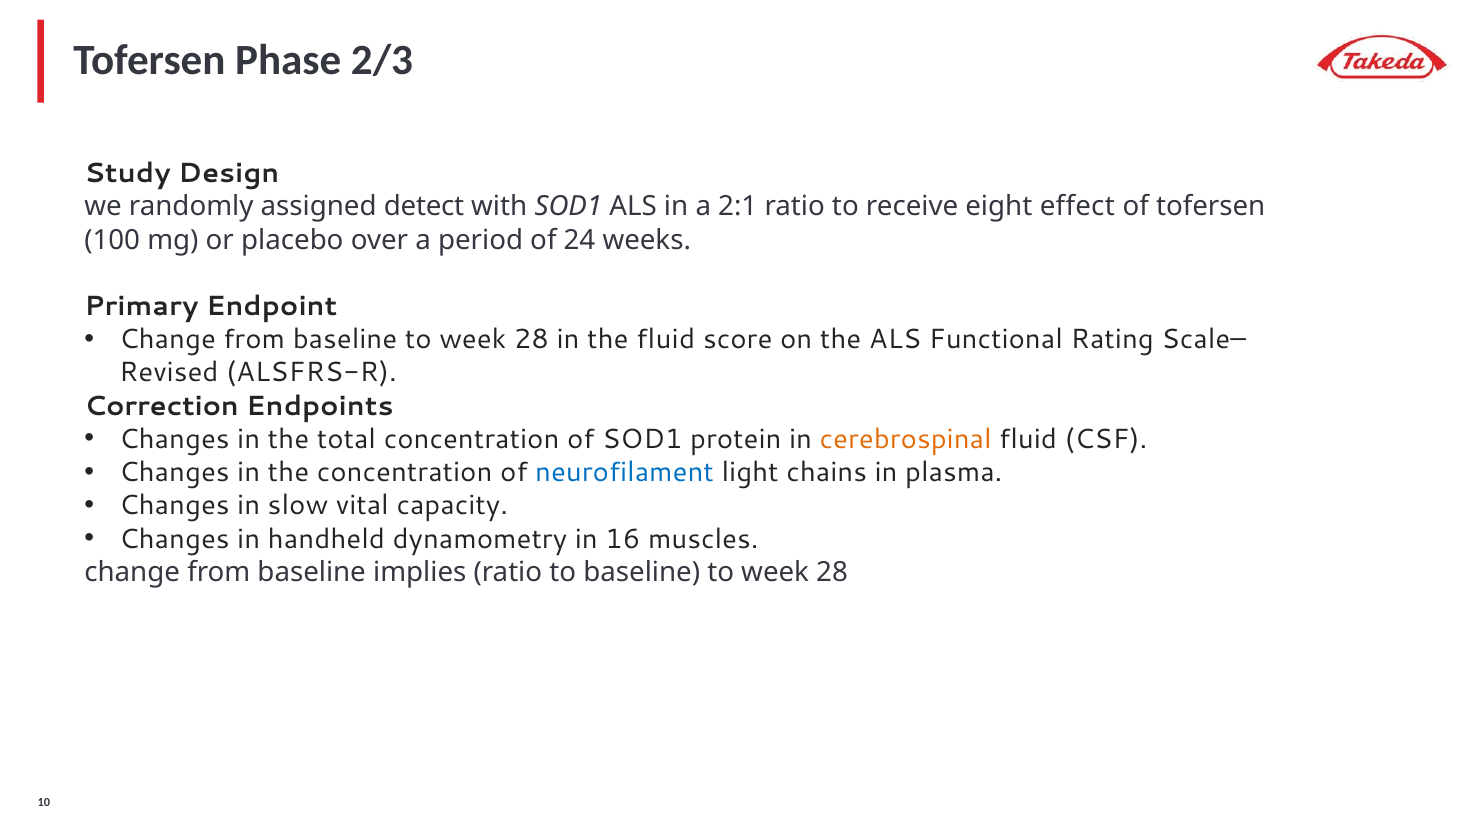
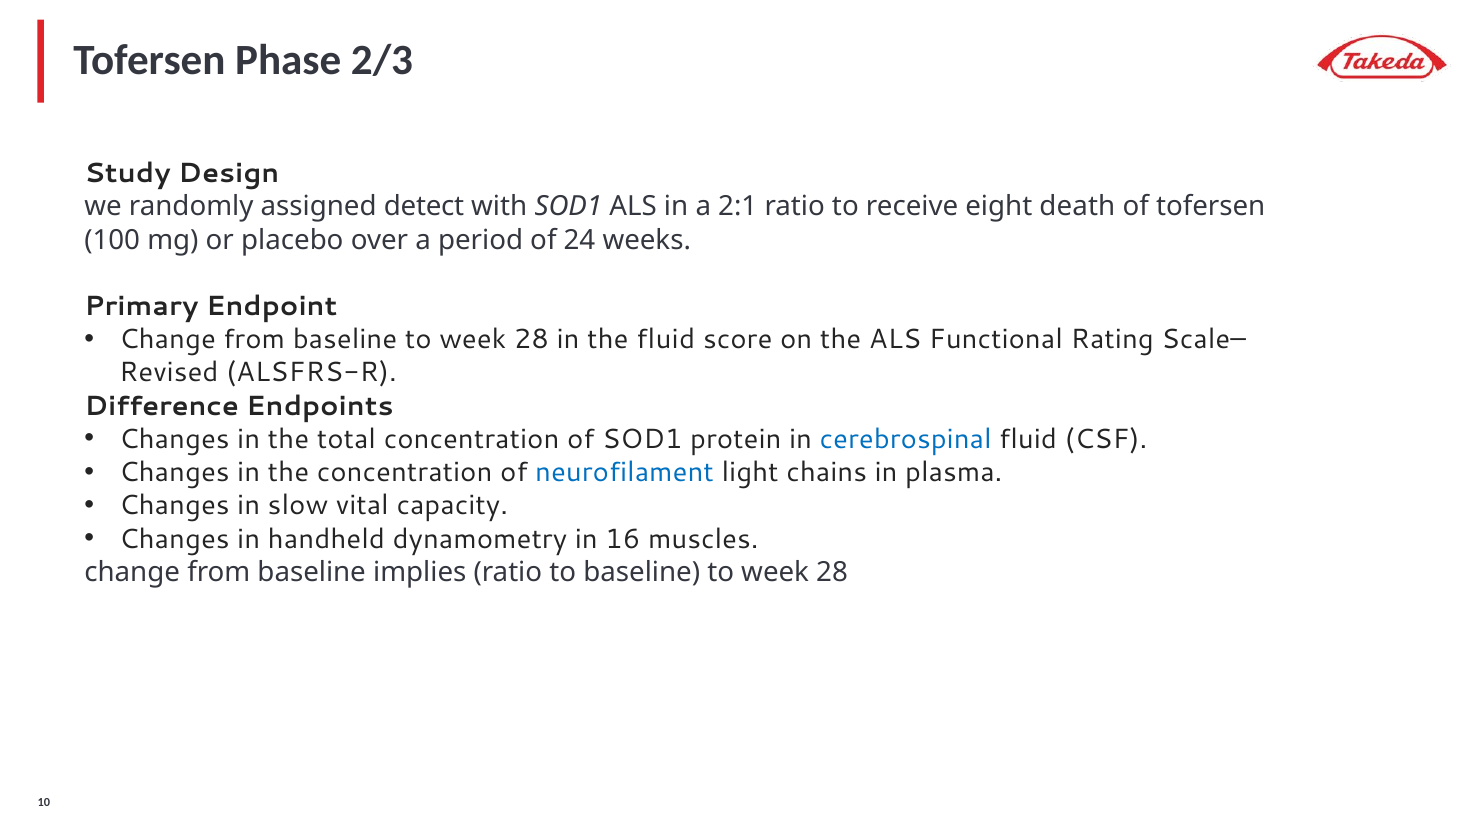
effect: effect -> death
Correction: Correction -> Difference
cerebrospinal colour: orange -> blue
